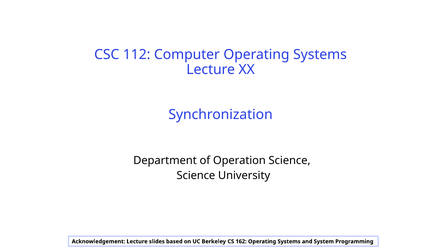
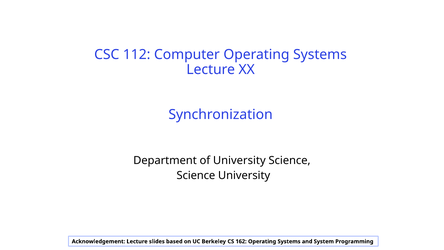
of Operation: Operation -> University
